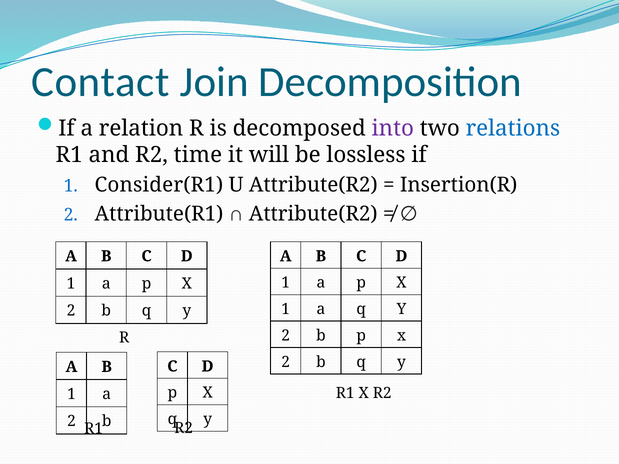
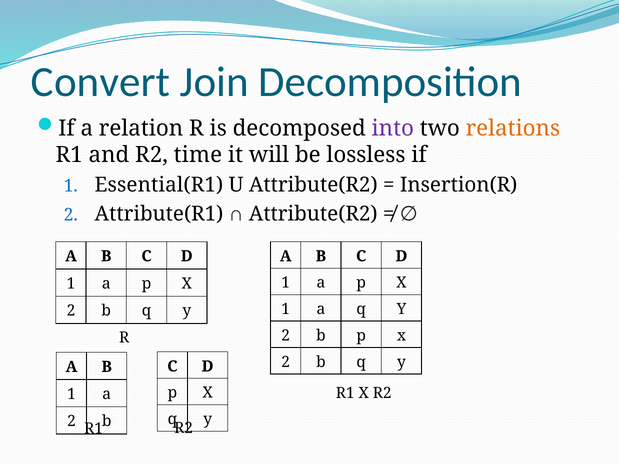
Contact: Contact -> Convert
relations colour: blue -> orange
Consider(R1: Consider(R1 -> Essential(R1
